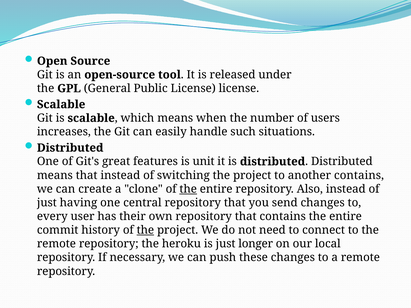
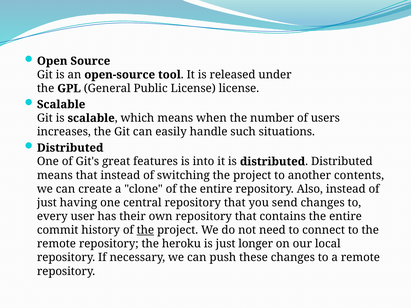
unit: unit -> into
another contains: contains -> contents
the at (188, 189) underline: present -> none
